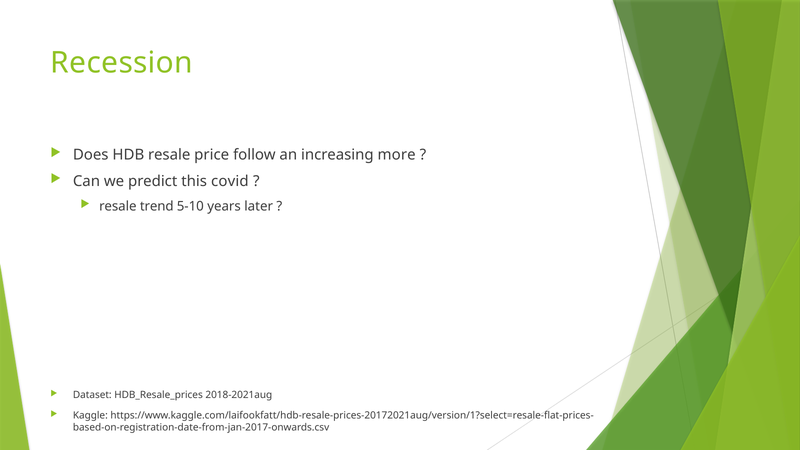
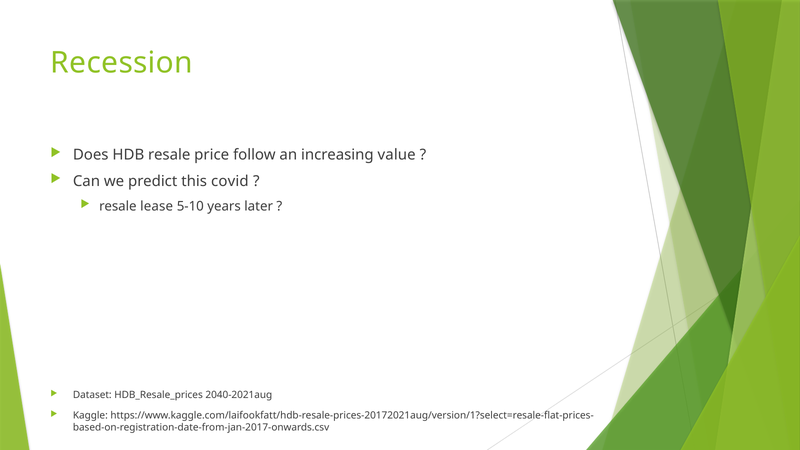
more: more -> value
trend: trend -> lease
2018-2021aug: 2018-2021aug -> 2040-2021aug
